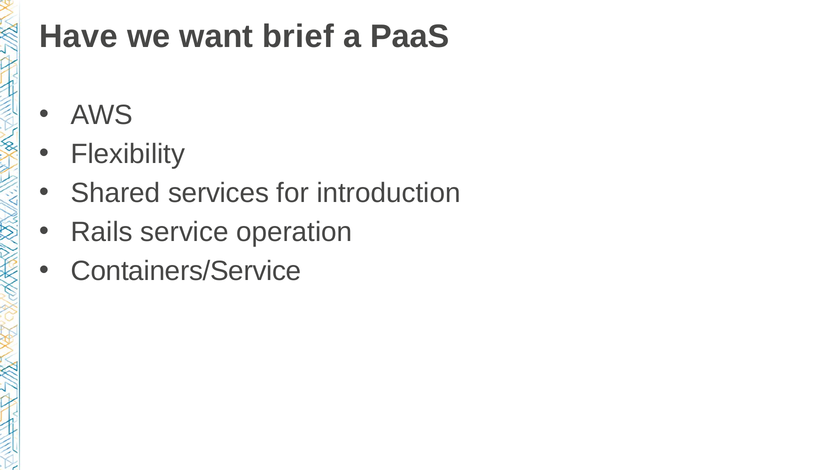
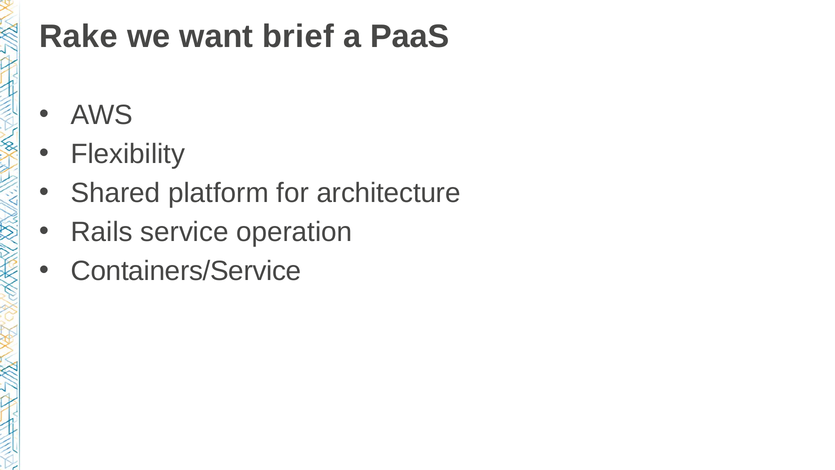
Have: Have -> Rake
services: services -> platform
introduction: introduction -> architecture
